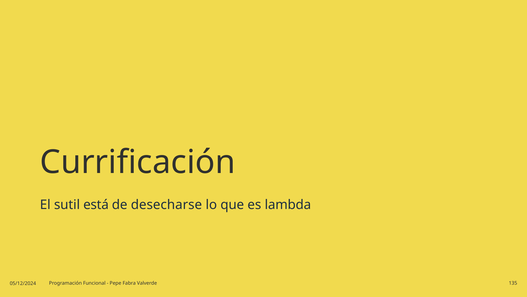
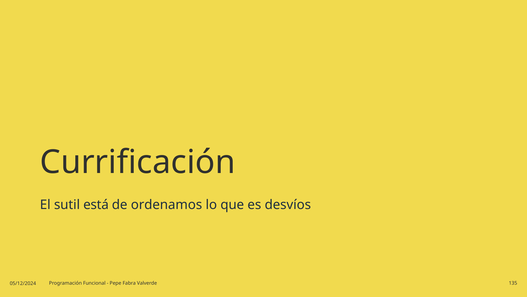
desecharse: desecharse -> ordenamos
lambda: lambda -> desvíos
